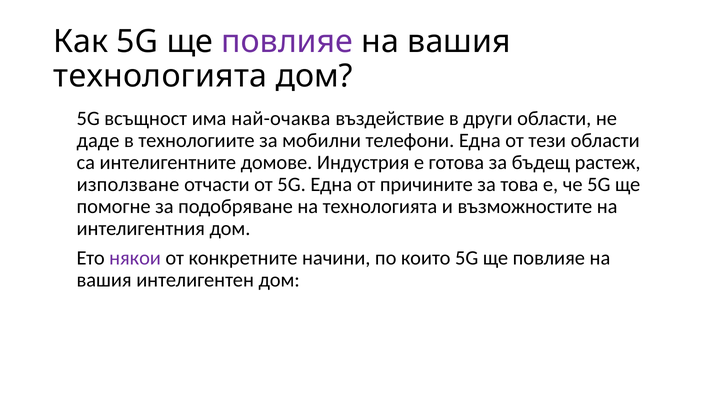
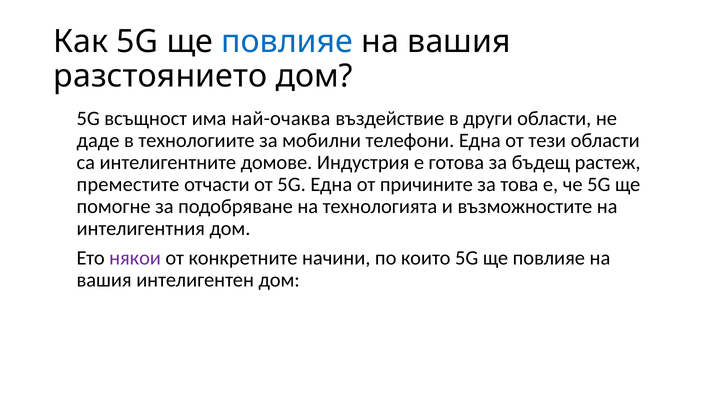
повлияе at (287, 42) colour: purple -> blue
технологията at (160, 76): технологията -> разстоянието
използване: използване -> преместите
